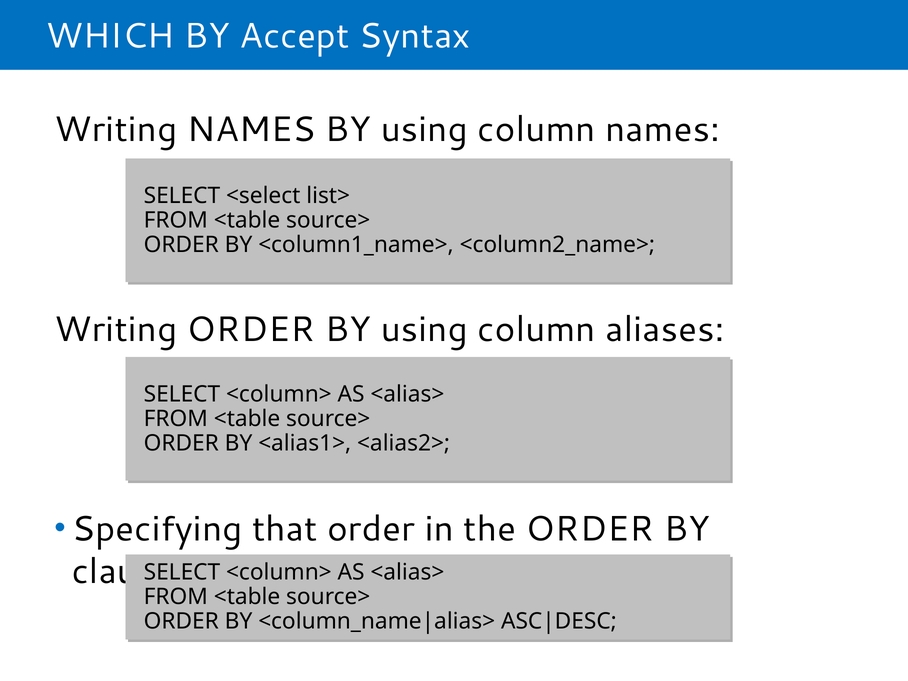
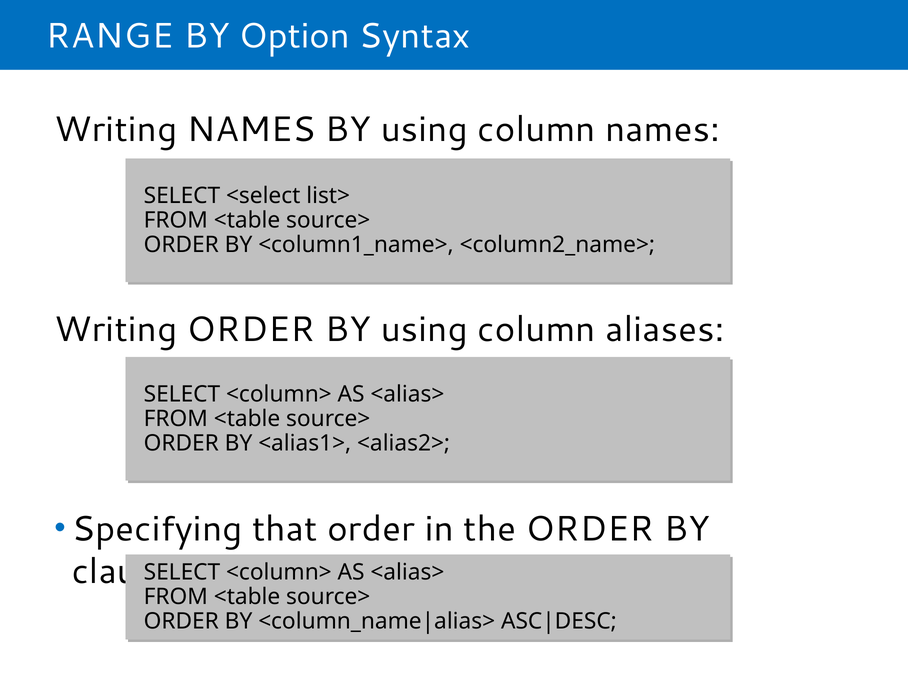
WHICH: WHICH -> RANGE
Accept: Accept -> Option
